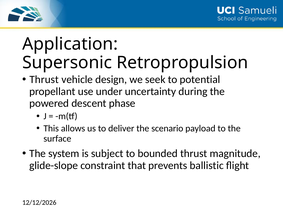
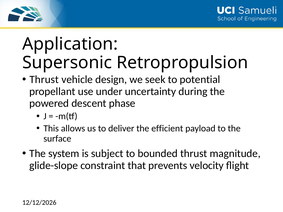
scenario: scenario -> efficient
ballistic: ballistic -> velocity
